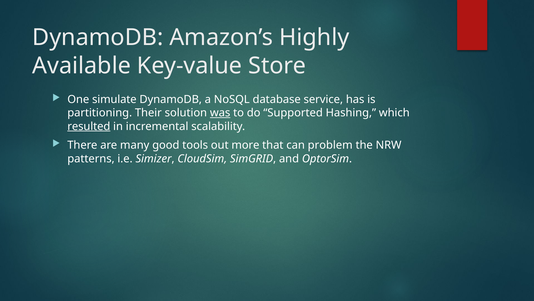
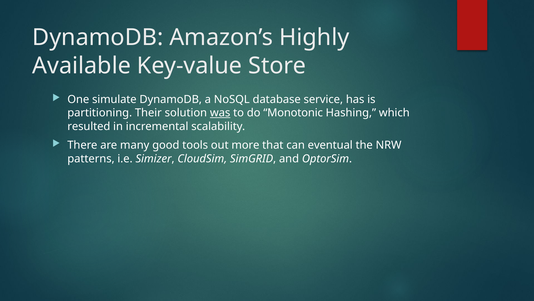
Supported: Supported -> Monotonic
resulted underline: present -> none
problem: problem -> eventual
